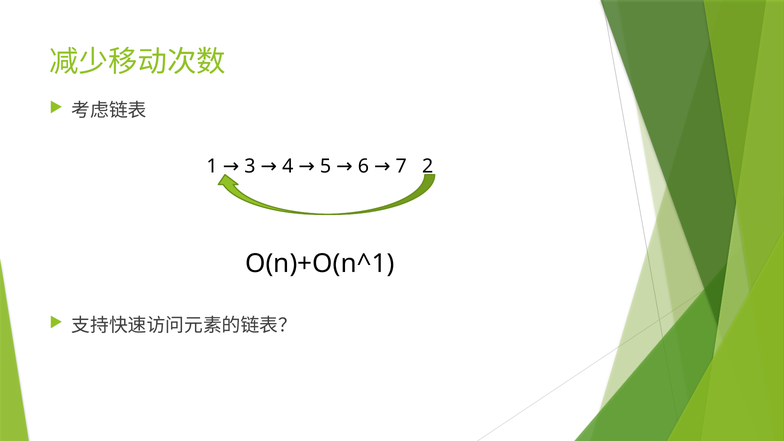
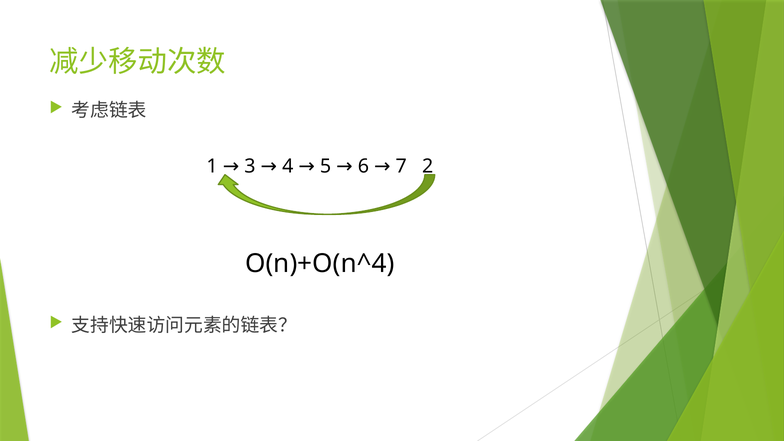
O(n)+O(n^1: O(n)+O(n^1 -> O(n)+O(n^4
